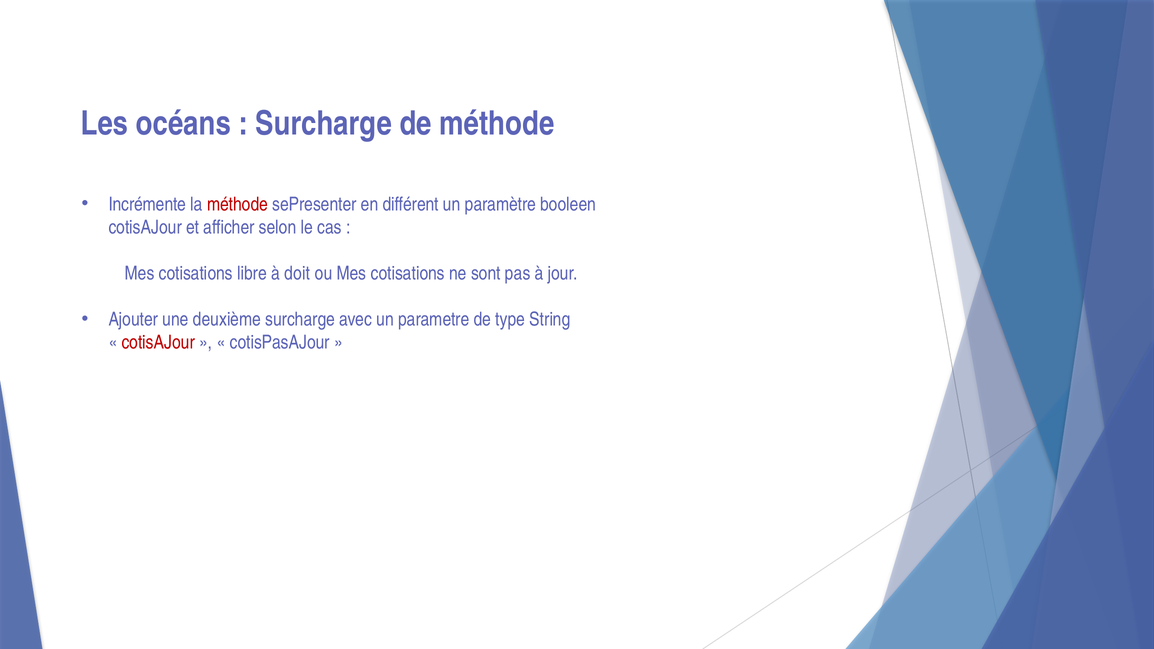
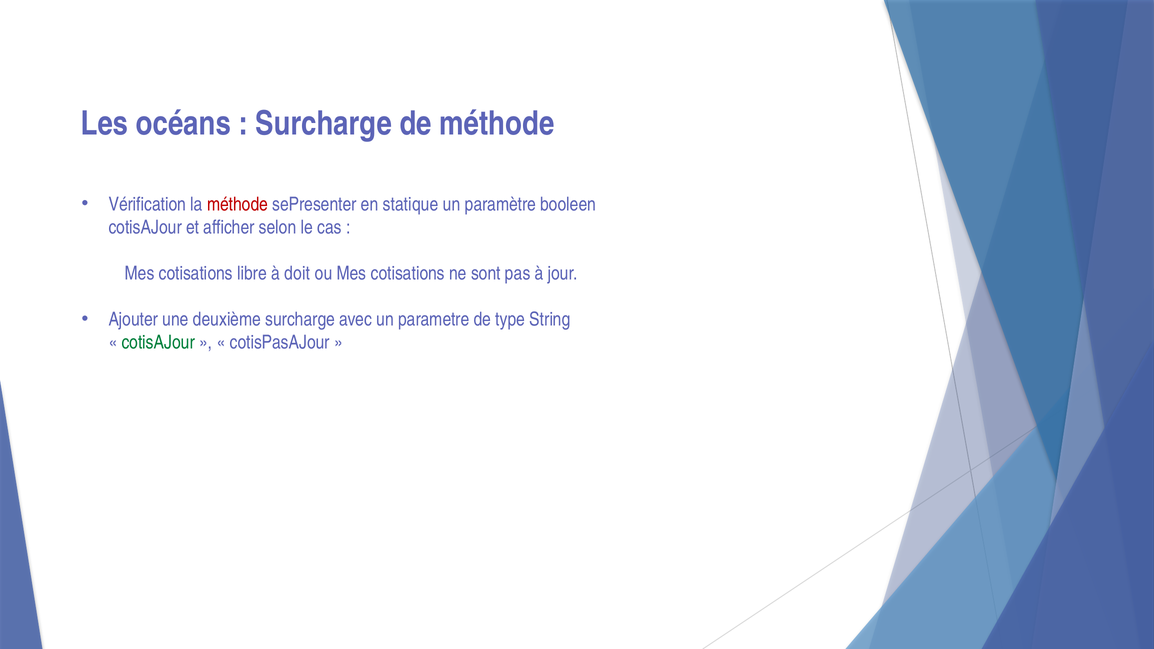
Incrémente: Incrémente -> Vérification
différent: différent -> statique
cotisAJour at (158, 343) colour: red -> green
